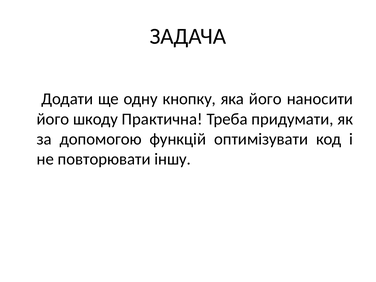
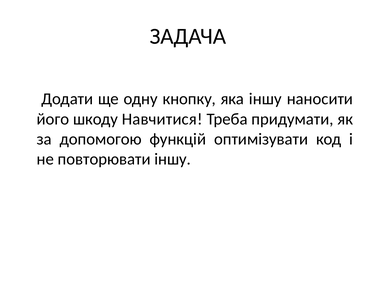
яка його: його -> іншу
Практична: Практична -> Навчитися
